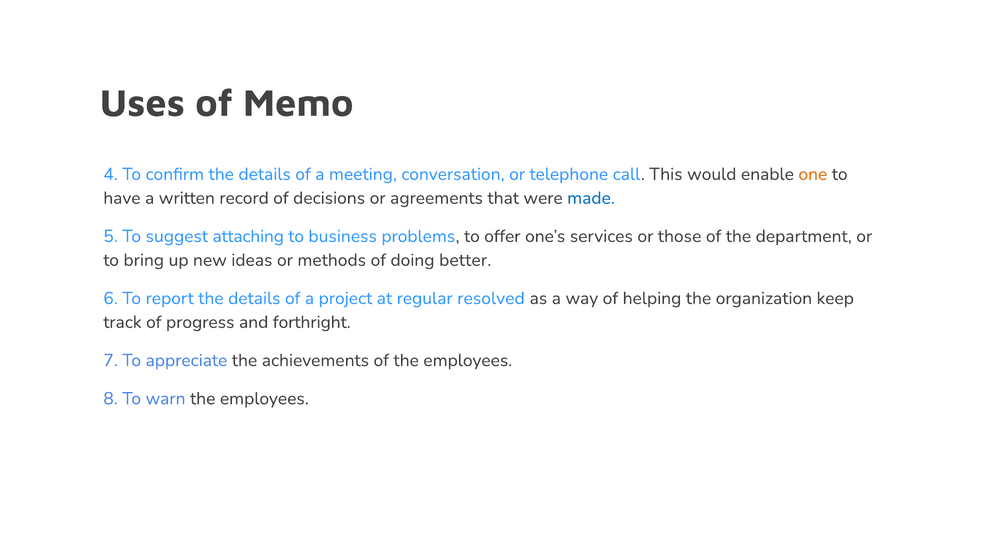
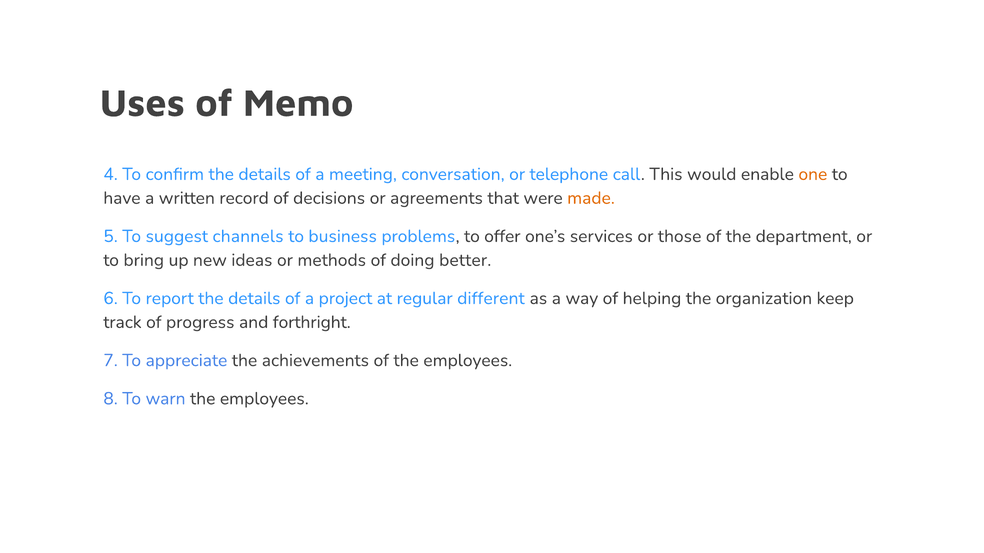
made colour: blue -> orange
attaching: attaching -> channels
resolved: resolved -> different
